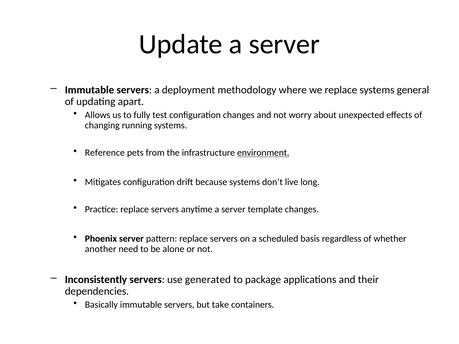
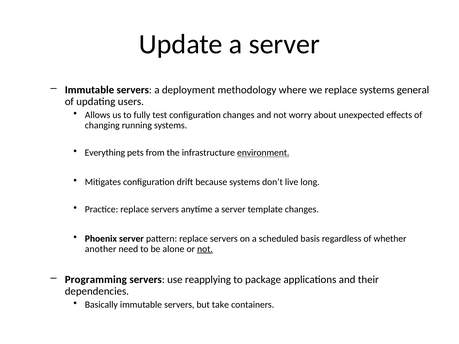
apart: apart -> users
Reference: Reference -> Everything
not at (205, 249) underline: none -> present
Inconsistently: Inconsistently -> Programming
generated: generated -> reapplying
